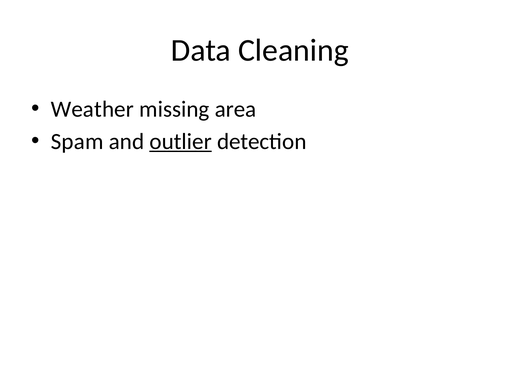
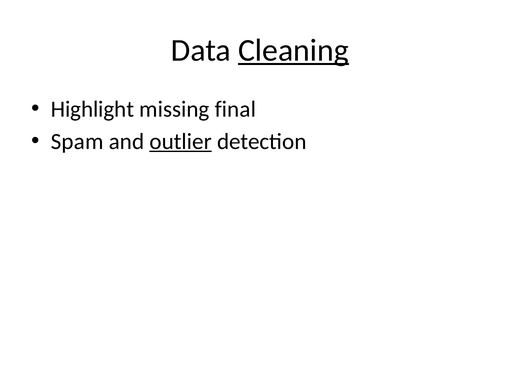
Cleaning underline: none -> present
Weather: Weather -> Highlight
area: area -> final
